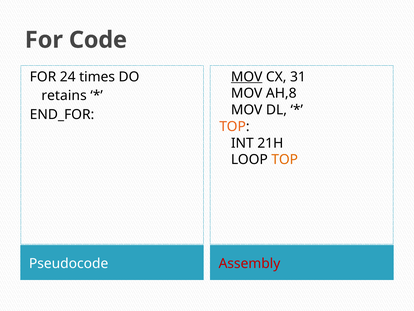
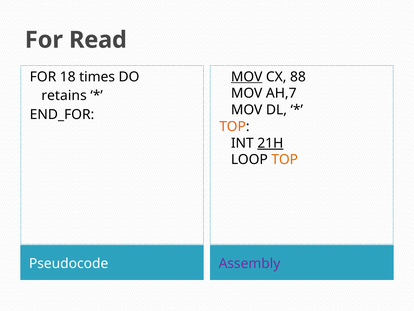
Code: Code -> Read
24: 24 -> 18
31: 31 -> 88
AH,8: AH,8 -> AH,7
21H underline: none -> present
Assembly colour: red -> purple
